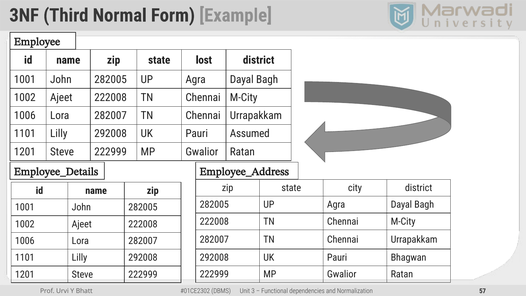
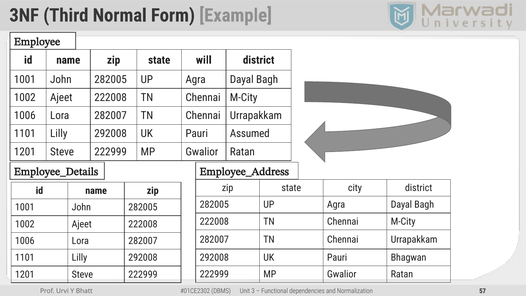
lost: lost -> will
